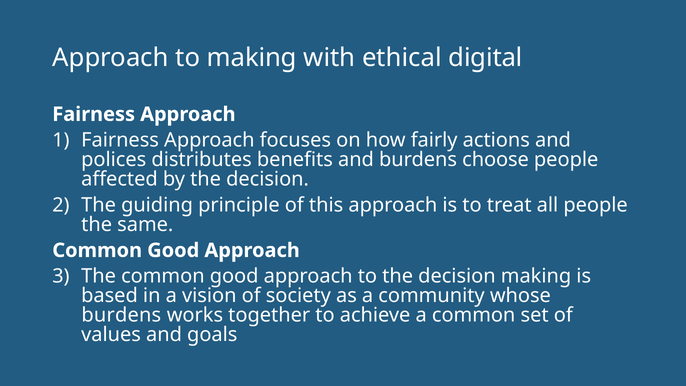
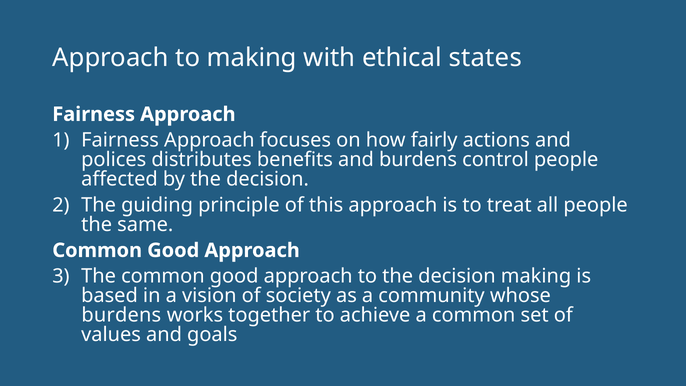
digital: digital -> states
choose: choose -> control
